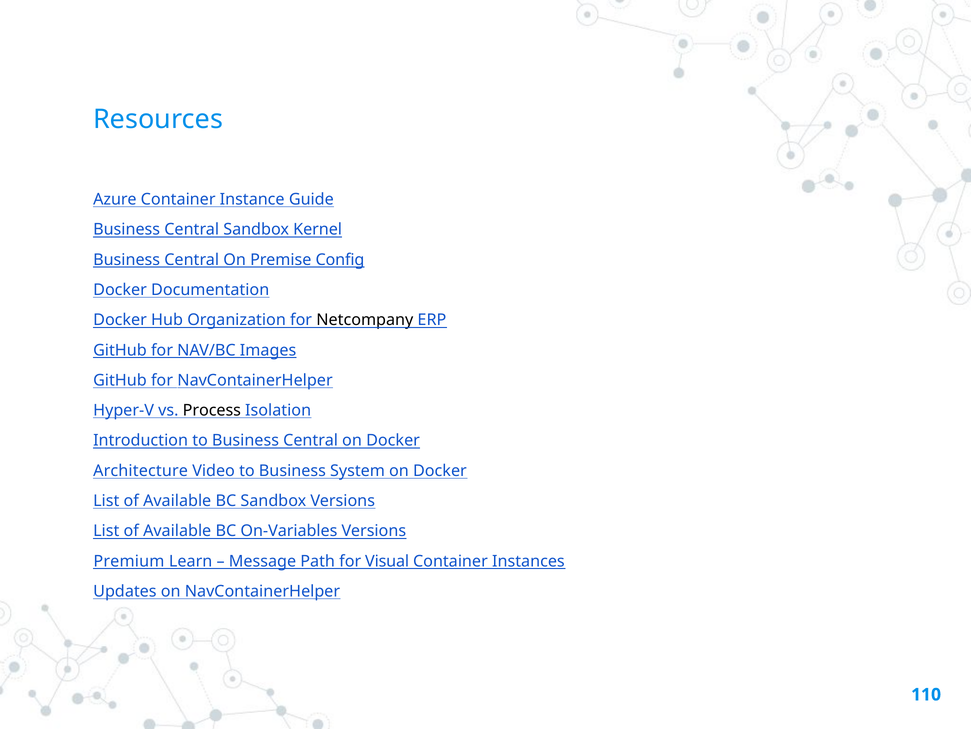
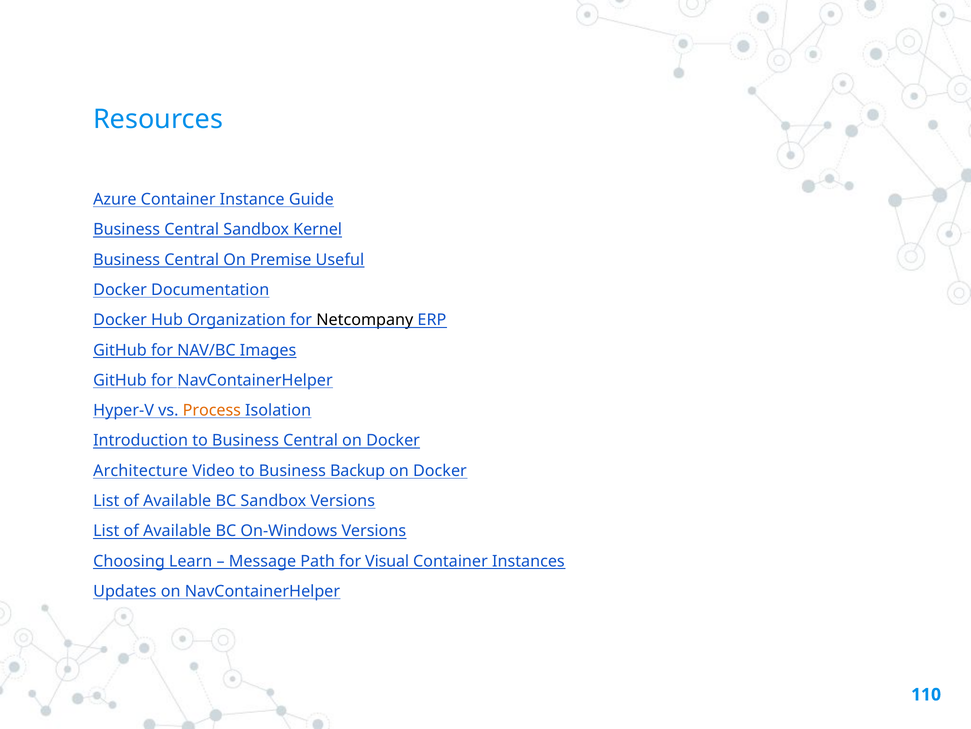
Config: Config -> Useful
Process colour: black -> orange
System: System -> Backup
On-Variables: On-Variables -> On-Windows
Premium: Premium -> Choosing
